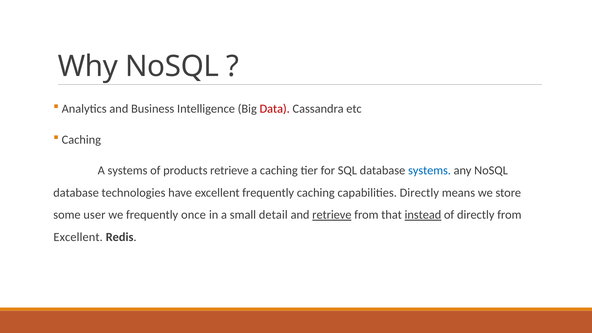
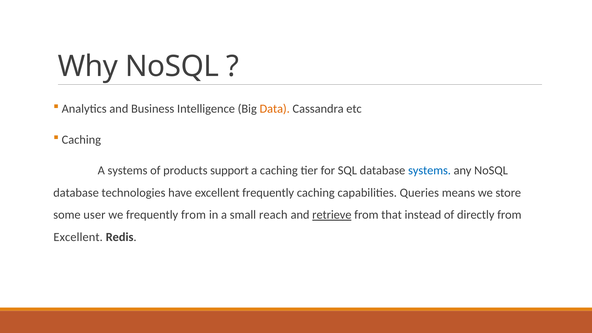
Data colour: red -> orange
products retrieve: retrieve -> support
capabilities Directly: Directly -> Queries
frequently once: once -> from
detail: detail -> reach
instead underline: present -> none
